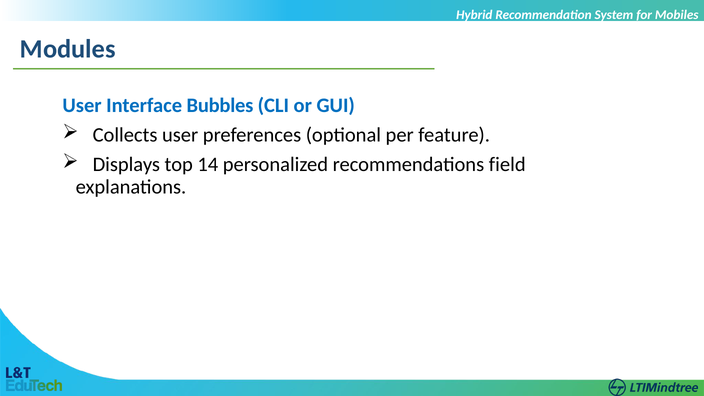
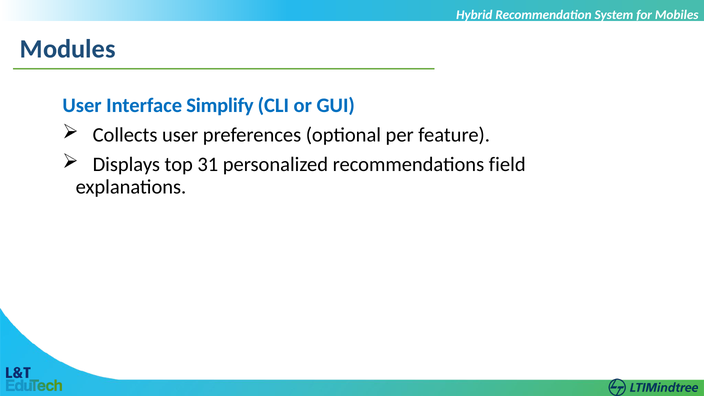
Bubbles: Bubbles -> Simplify
14: 14 -> 31
